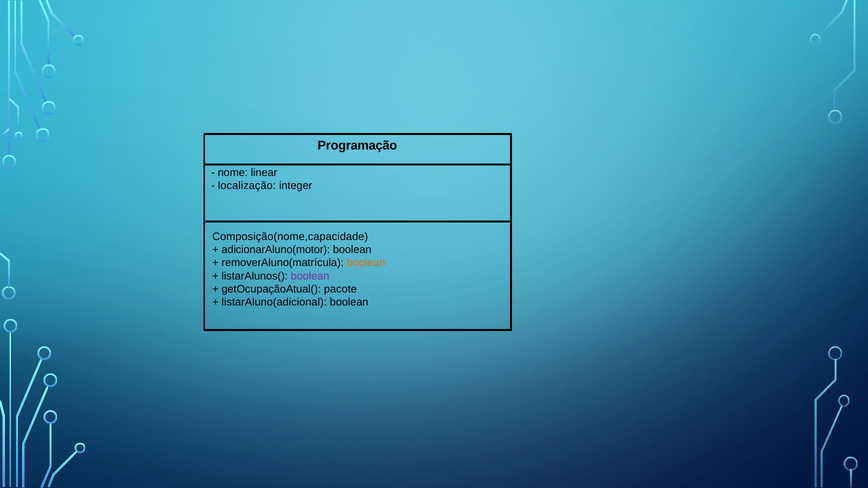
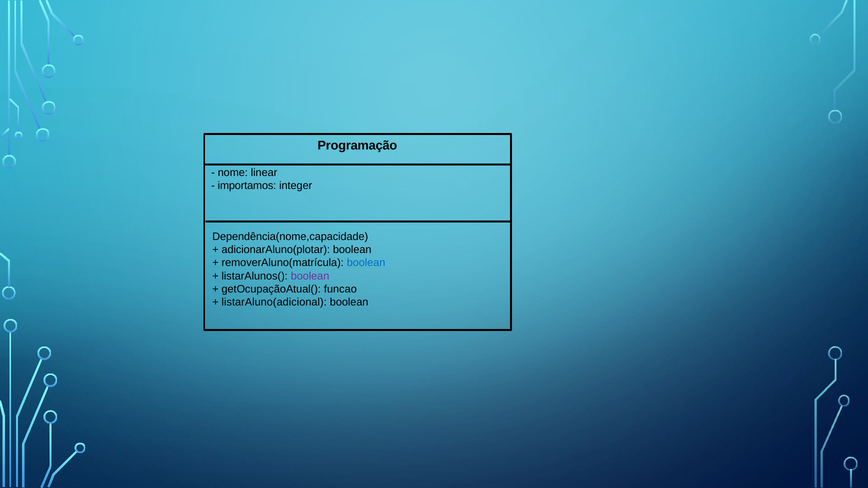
localização: localização -> importamos
Composição(nome,capacidade: Composição(nome,capacidade -> Dependência(nome,capacidade
adicionarAluno(motor: adicionarAluno(motor -> adicionarAluno(plotar
boolean at (366, 263) colour: orange -> blue
pacote: pacote -> funcao
